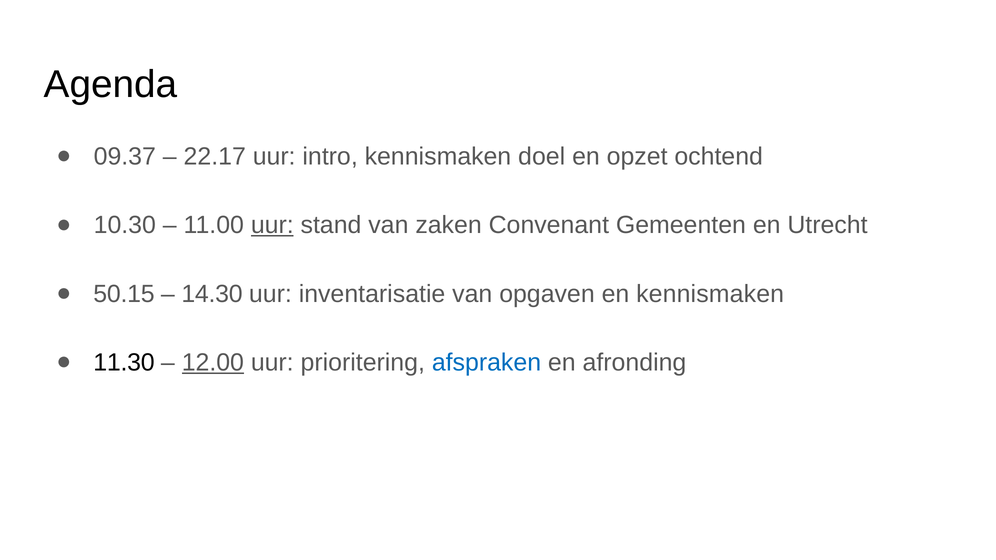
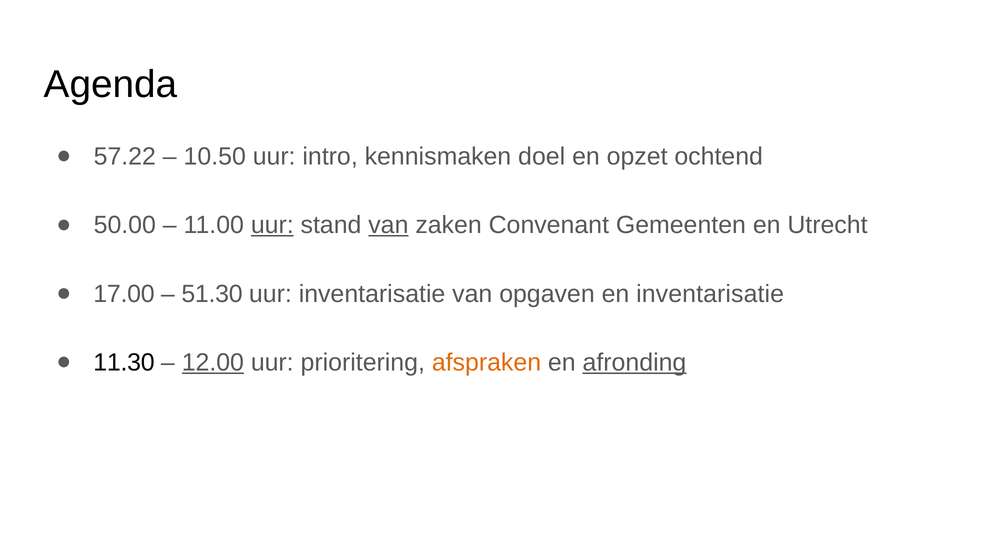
09.37: 09.37 -> 57.22
22.17: 22.17 -> 10.50
10.30: 10.30 -> 50.00
van at (388, 225) underline: none -> present
50.15: 50.15 -> 17.00
14.30: 14.30 -> 51.30
en kennismaken: kennismaken -> inventarisatie
afspraken colour: blue -> orange
afronding underline: none -> present
